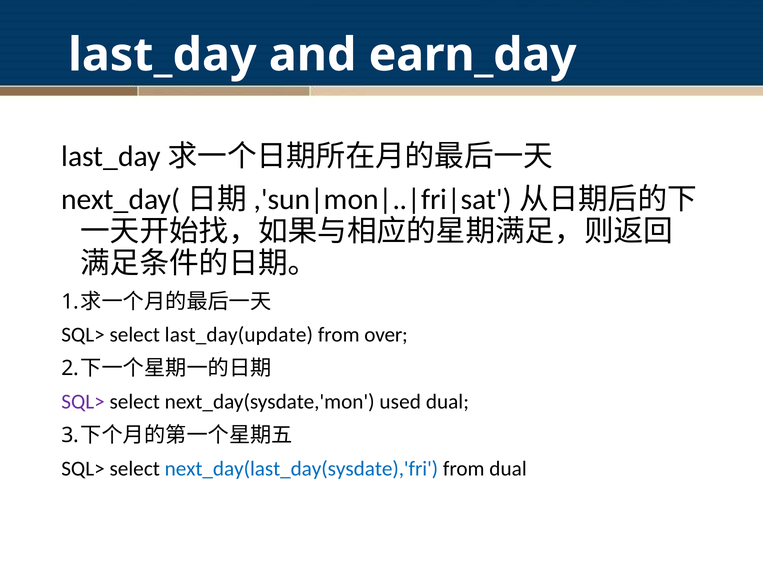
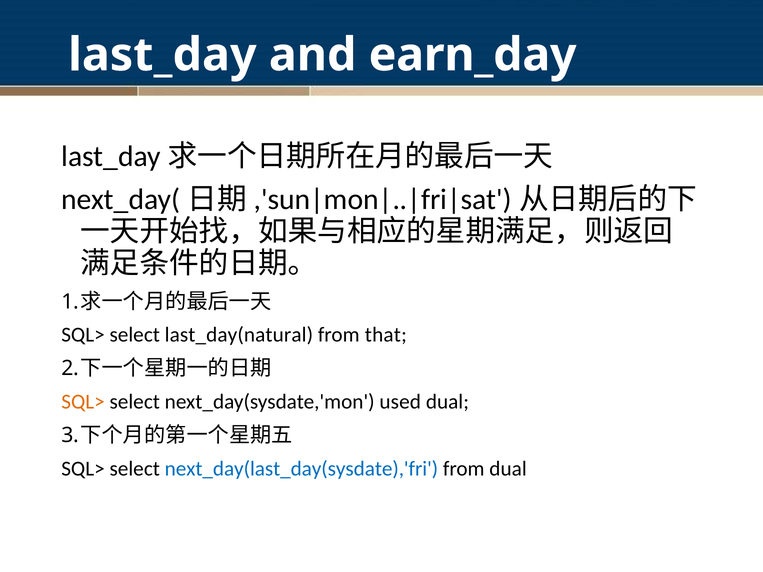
last_day(update: last_day(update -> last_day(natural
over: over -> that
SQL> at (83, 402) colour: purple -> orange
